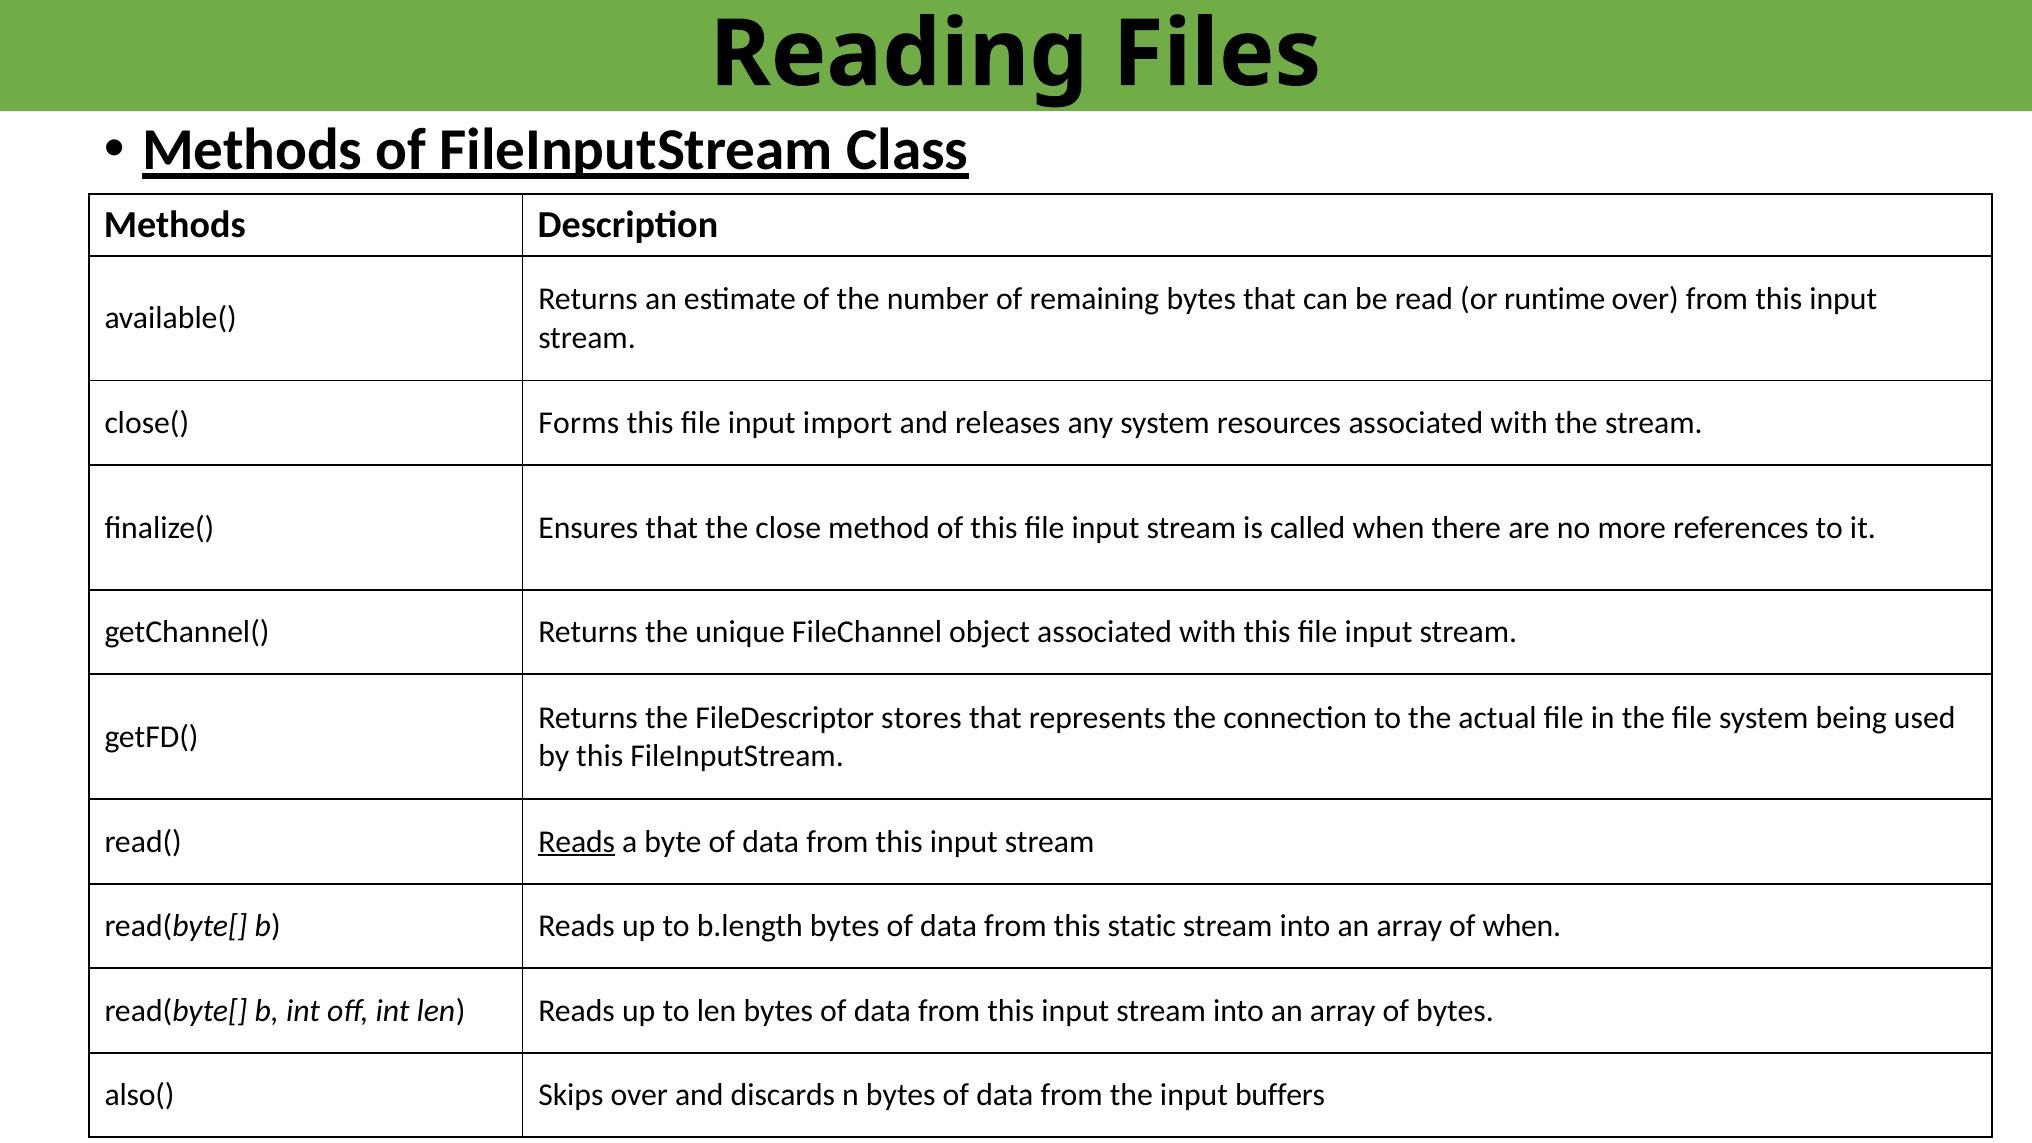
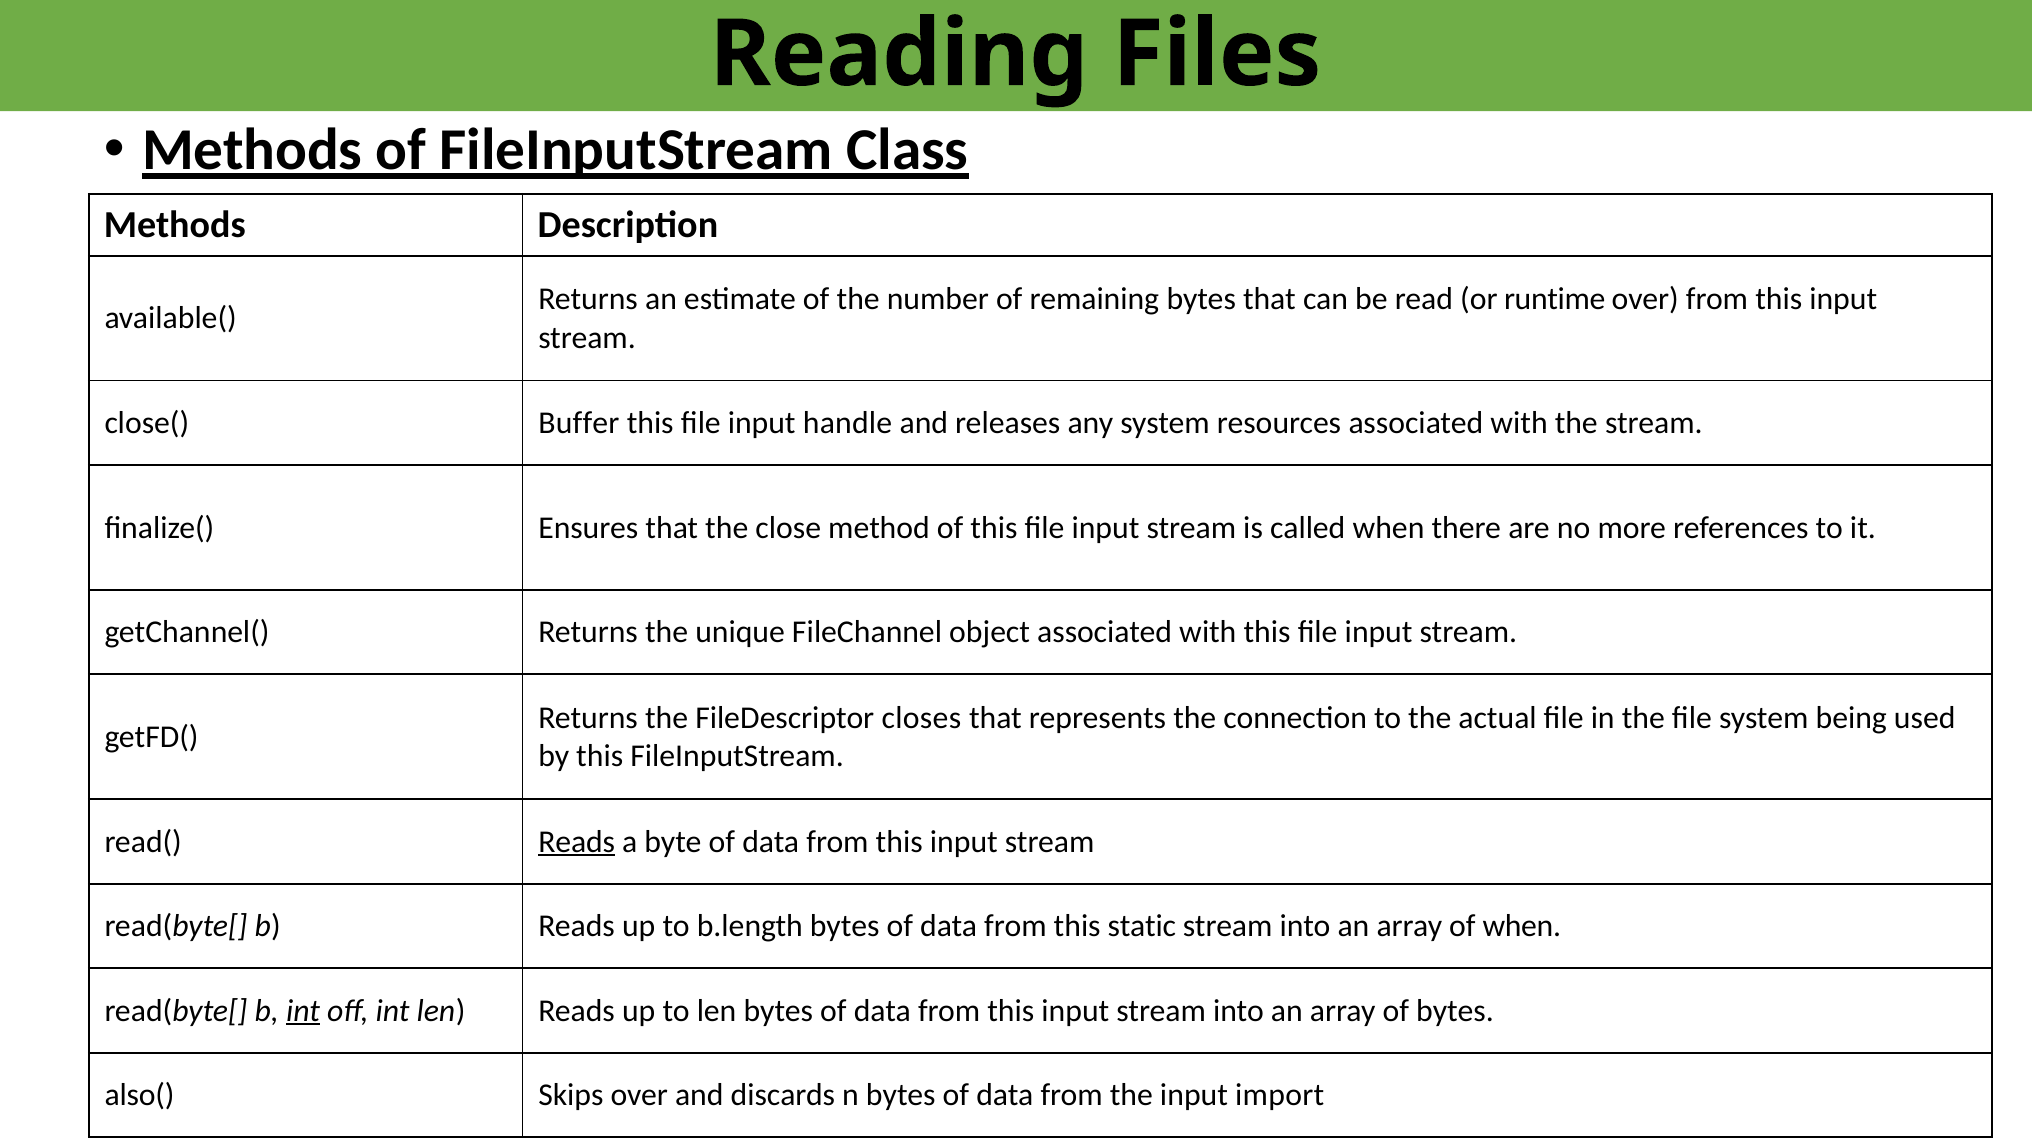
Forms: Forms -> Buffer
import: import -> handle
stores: stores -> closes
int at (303, 1011) underline: none -> present
buffers: buffers -> import
